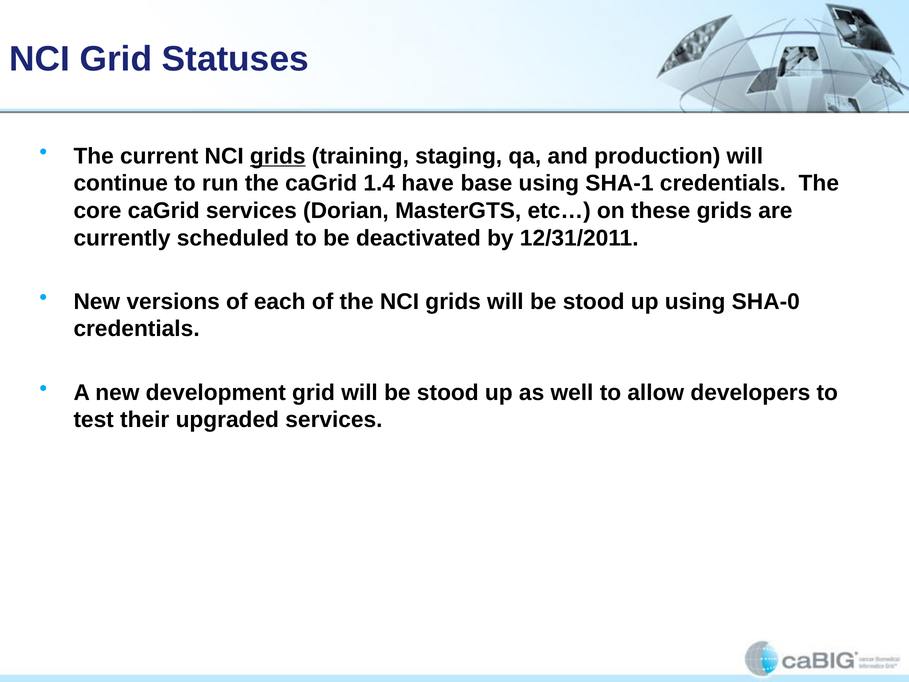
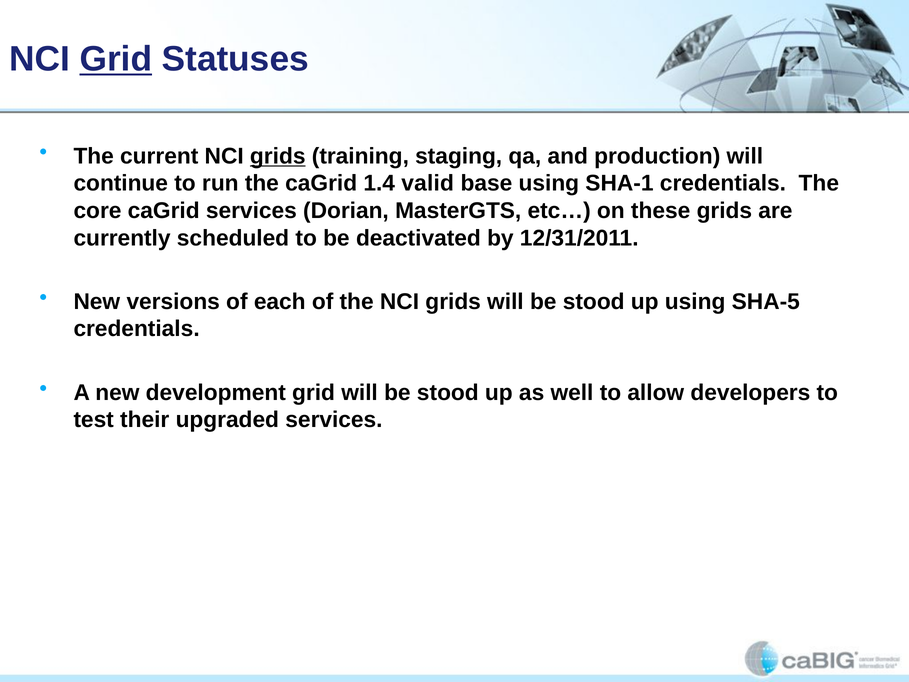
Grid at (116, 59) underline: none -> present
have: have -> valid
SHA-0: SHA-0 -> SHA-5
